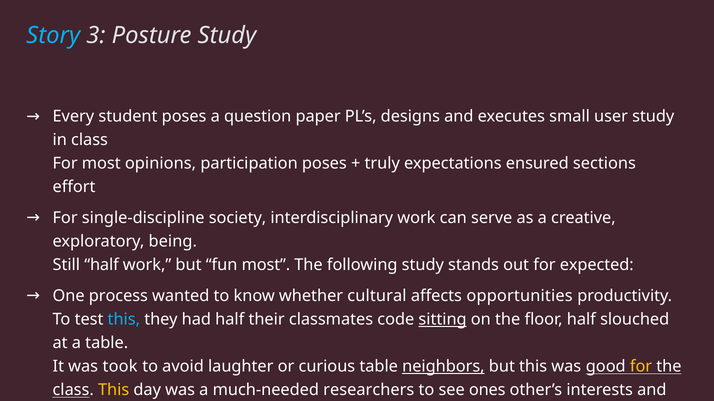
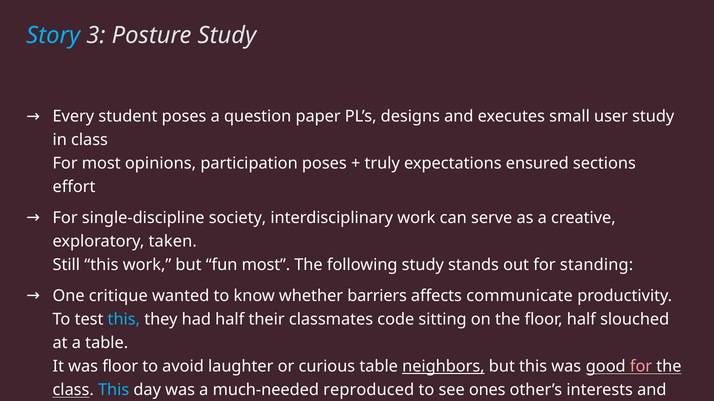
being: being -> taken
Still half: half -> this
expected: expected -> standing
process: process -> critique
cultural: cultural -> barriers
opportunities: opportunities -> communicate
sitting underline: present -> none
was took: took -> floor
for at (641, 367) colour: yellow -> pink
This at (114, 390) colour: yellow -> light blue
researchers: researchers -> reproduced
